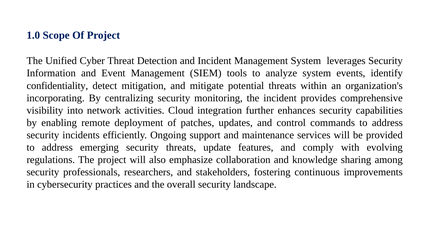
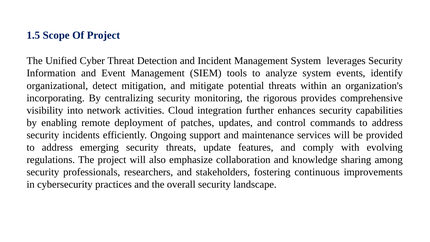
1.0: 1.0 -> 1.5
confidentiality: confidentiality -> organizational
the incident: incident -> rigorous
